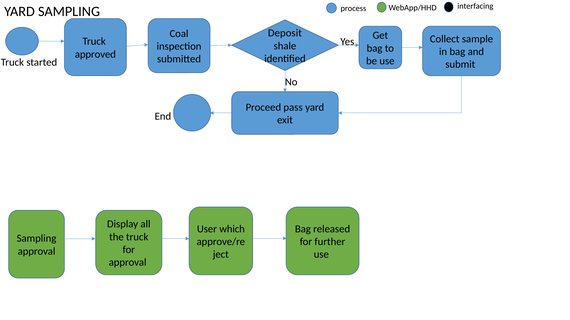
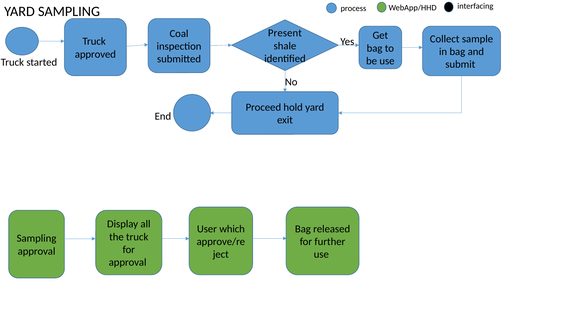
Deposit: Deposit -> Present
pass: pass -> hold
